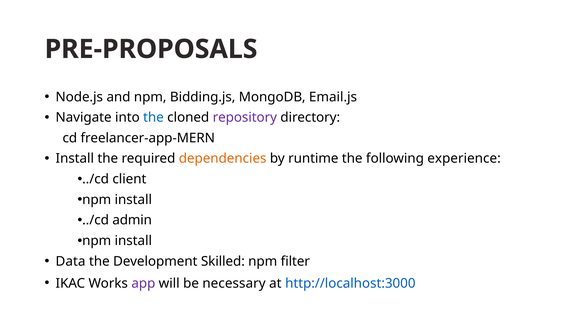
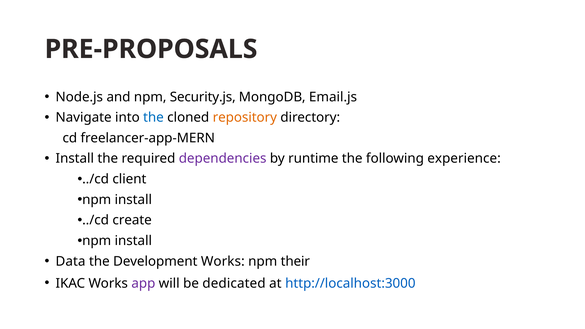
Bidding.js: Bidding.js -> Security.js
repository colour: purple -> orange
dependencies colour: orange -> purple
admin: admin -> create
Development Skilled: Skilled -> Works
filter: filter -> their
necessary: necessary -> dedicated
